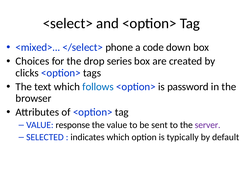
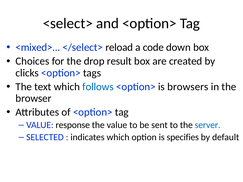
phone: phone -> reload
series: series -> result
password: password -> browsers
server colour: purple -> blue
typically: typically -> specifies
